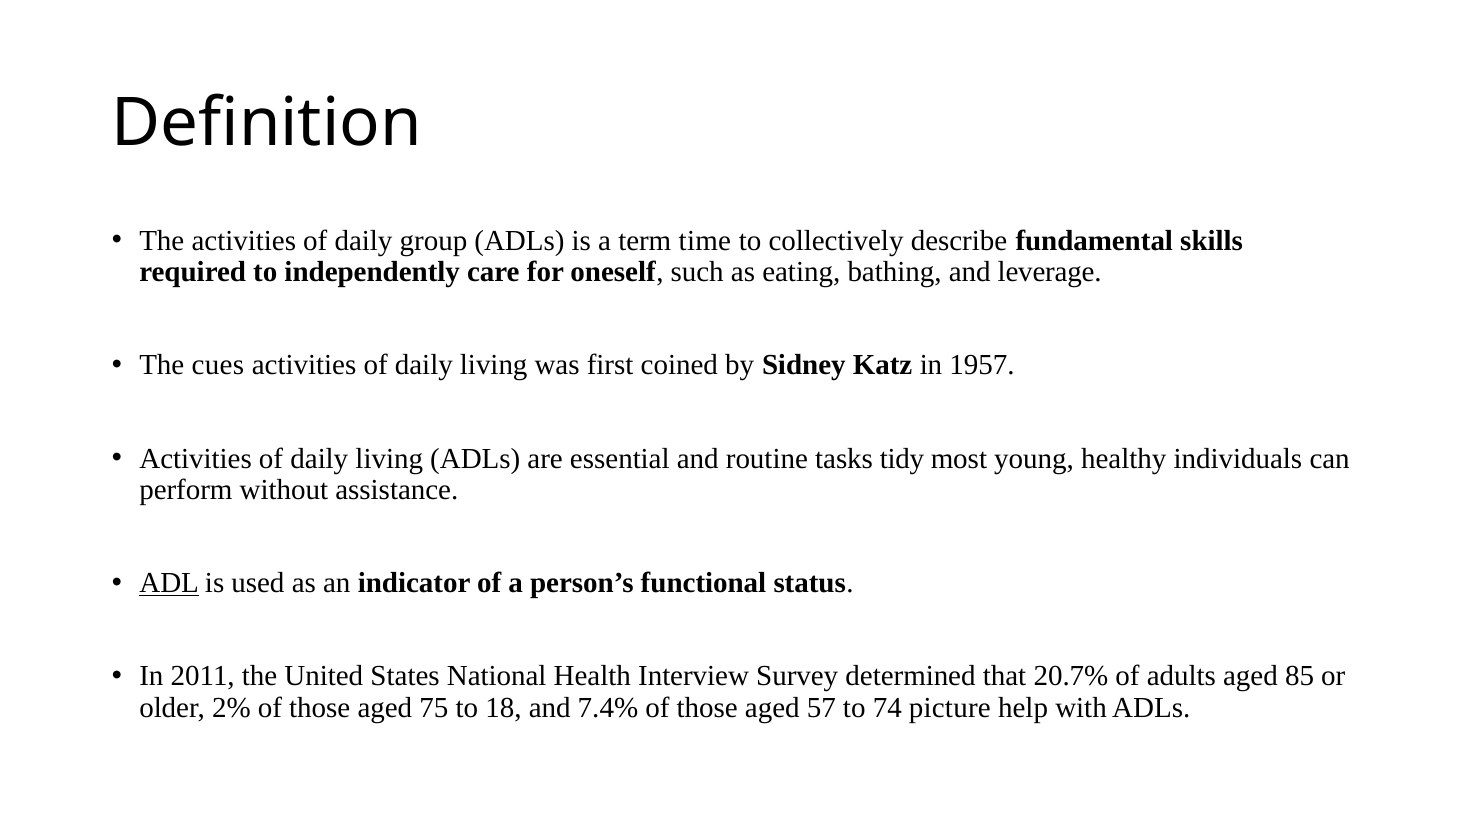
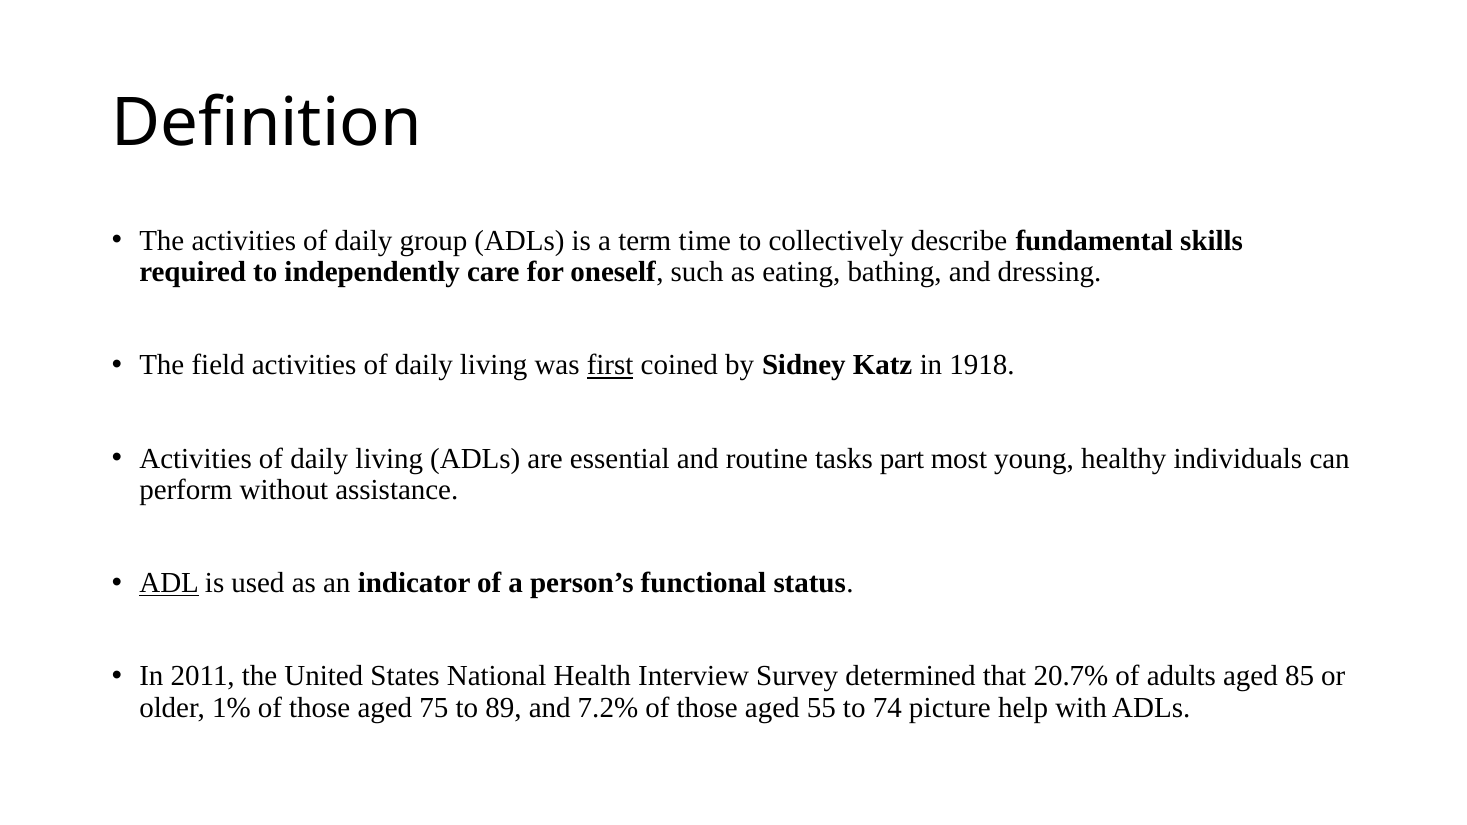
leverage: leverage -> dressing
cues: cues -> field
first underline: none -> present
1957: 1957 -> 1918
tidy: tidy -> part
2%: 2% -> 1%
18: 18 -> 89
7.4%: 7.4% -> 7.2%
57: 57 -> 55
